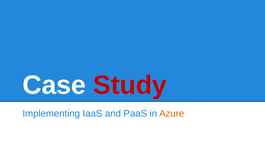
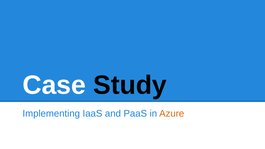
Study colour: red -> black
